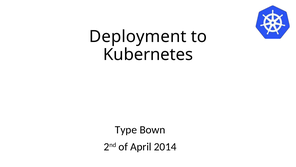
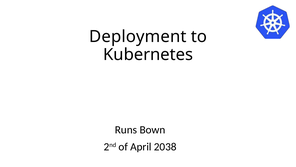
Type: Type -> Runs
2014: 2014 -> 2038
